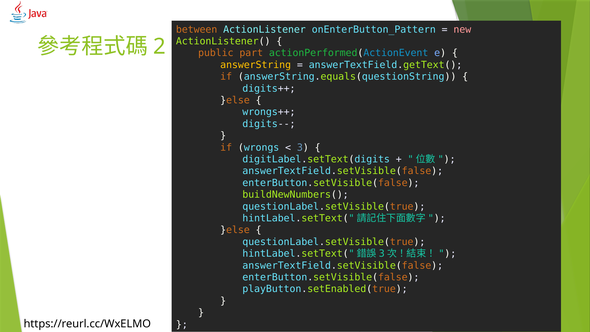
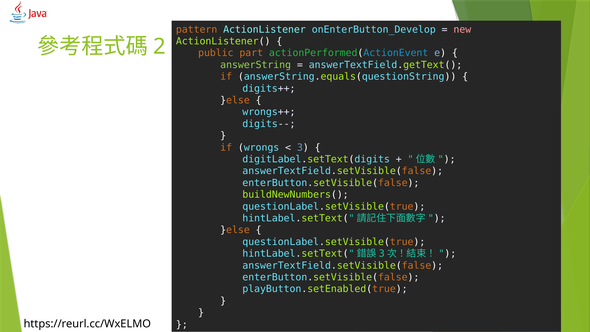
between: between -> pattern
onEnterButton_Pattern: onEnterButton_Pattern -> onEnterButton_Develop
answerString colour: yellow -> light green
